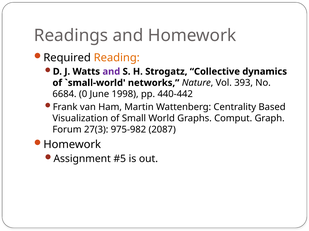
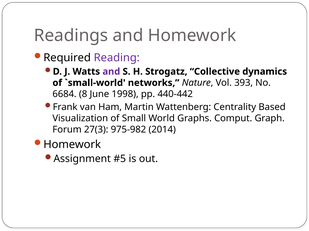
Reading colour: orange -> purple
0: 0 -> 8
2087: 2087 -> 2014
